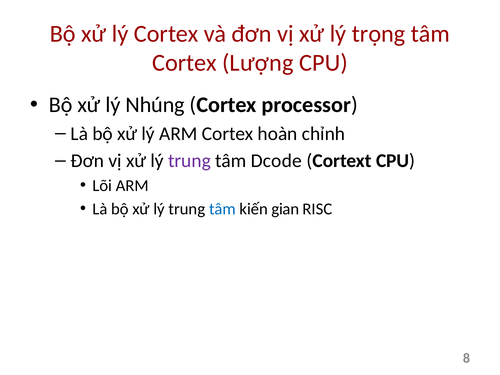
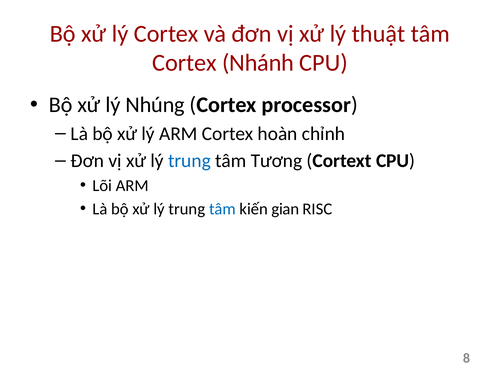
trọng: trọng -> thuật
Lượng: Lượng -> Nhánh
trung at (189, 161) colour: purple -> blue
Dcode: Dcode -> Tương
